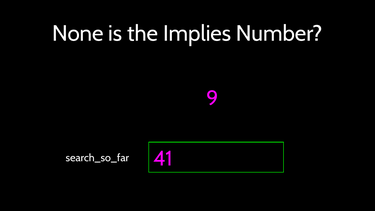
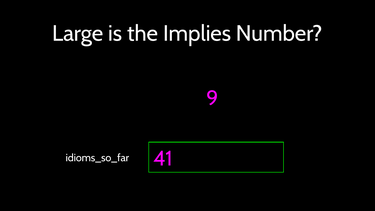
None: None -> Large
search_so_far: search_so_far -> idioms_so_far
